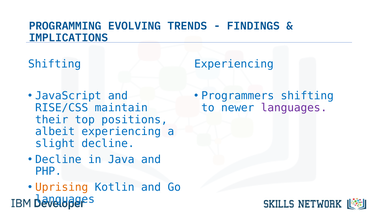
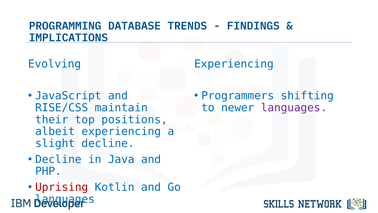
EVOLVING: EVOLVING -> DATABASE
Shifting at (55, 64): Shifting -> Evolving
Uprising colour: orange -> red
